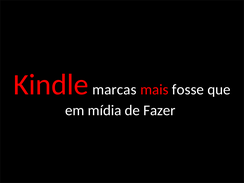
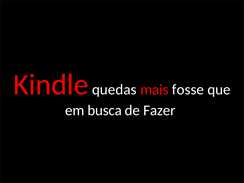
marcas: marcas -> quedas
mídia: mídia -> busca
